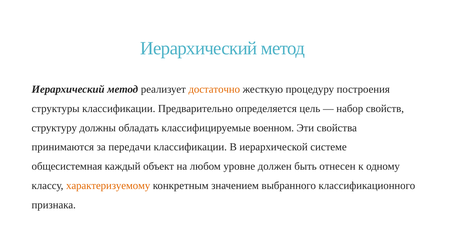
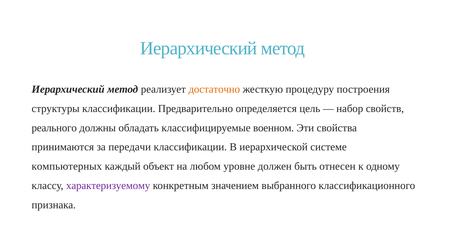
структуру: структуру -> реального
общесистемная: общесистемная -> компьютерных
характеризуемому colour: orange -> purple
